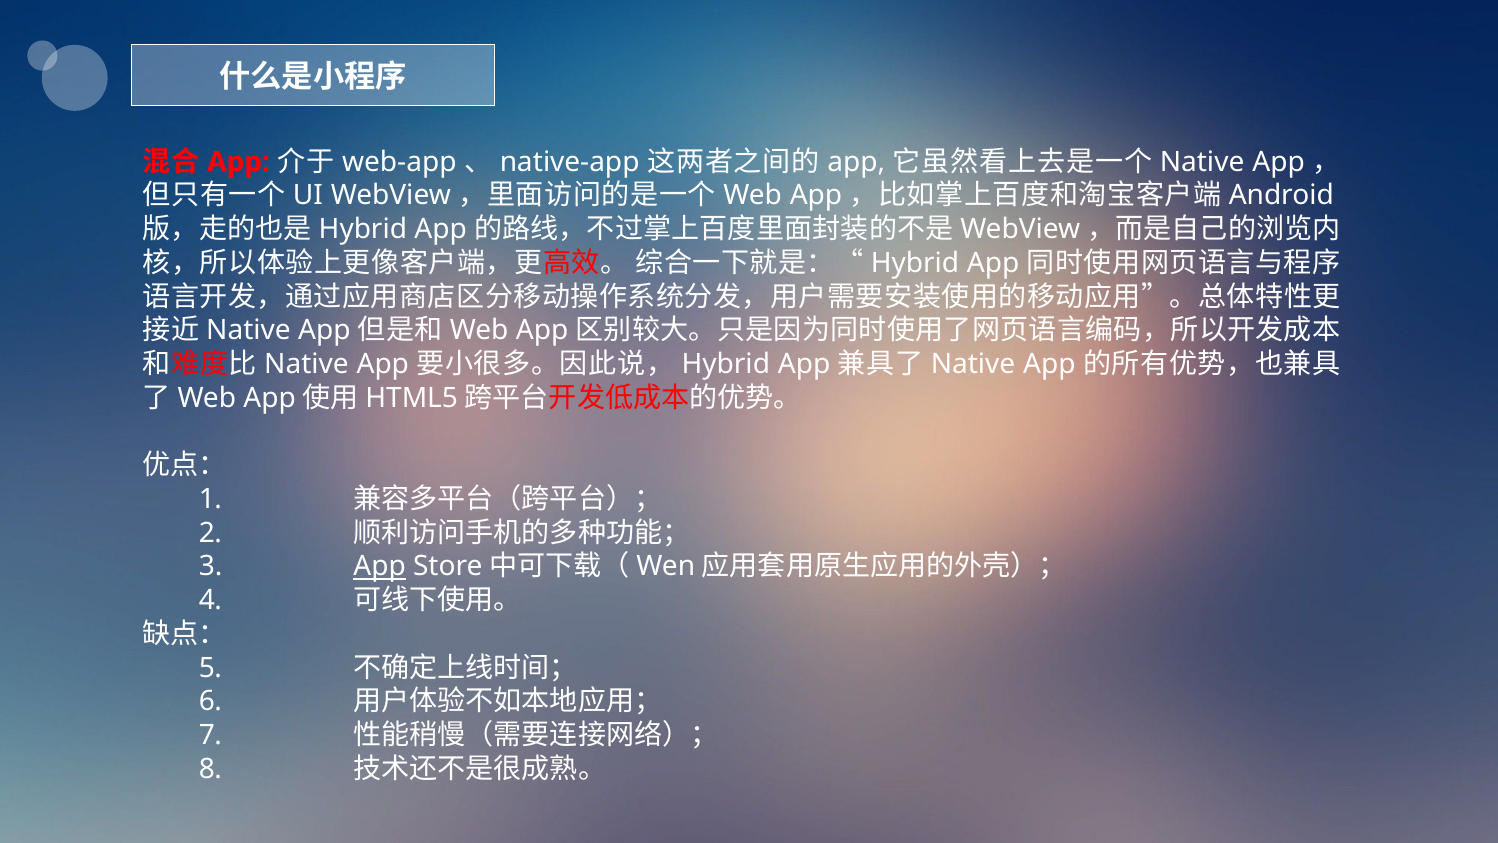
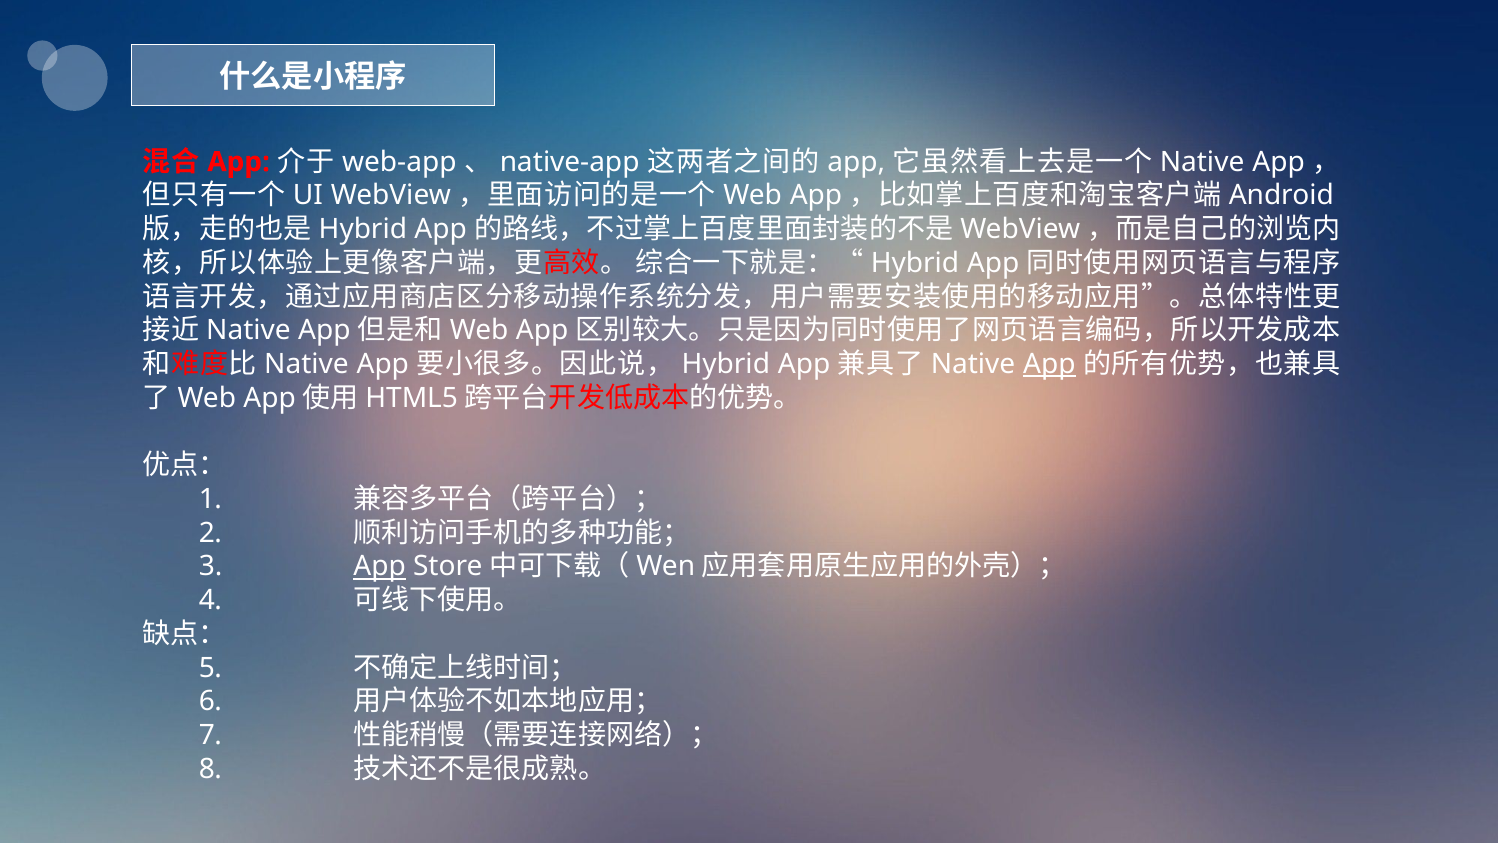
App at (1049, 364) underline: none -> present
